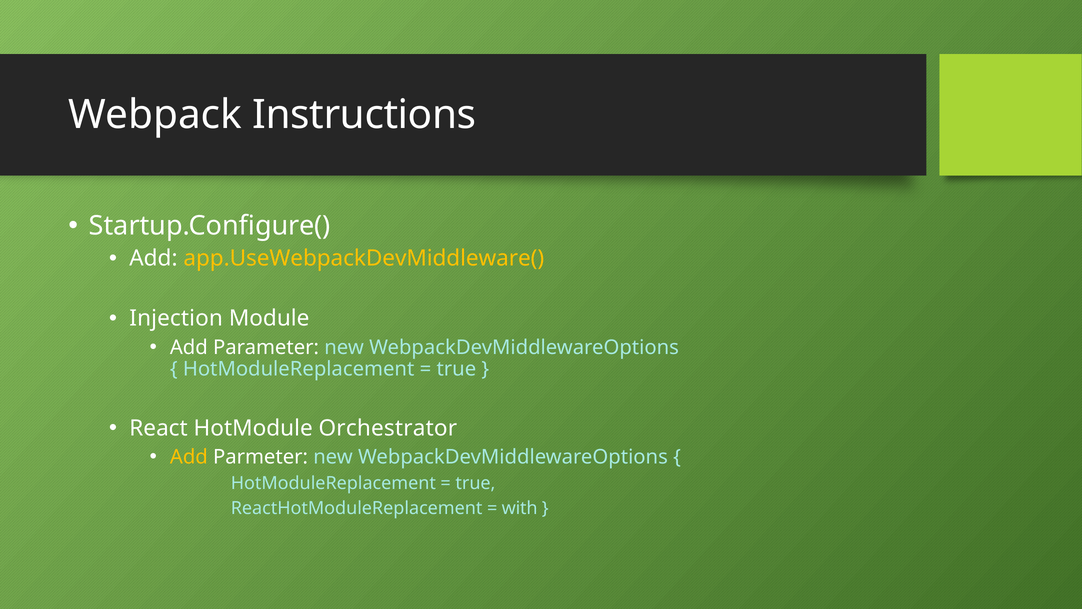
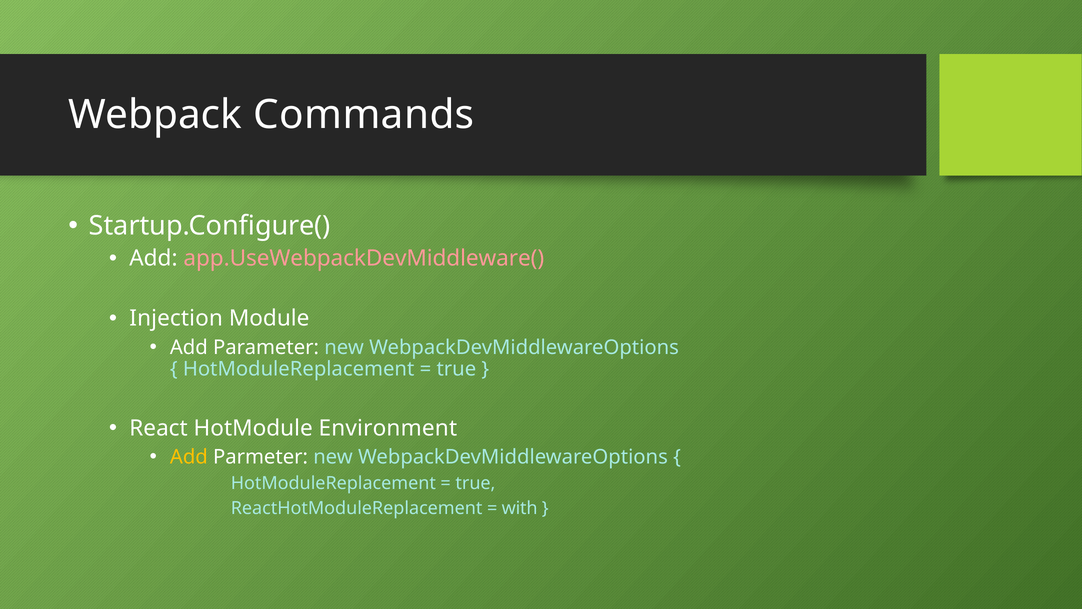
Instructions: Instructions -> Commands
app.UseWebpackDevMiddleware( colour: yellow -> pink
Orchestrator: Orchestrator -> Environment
